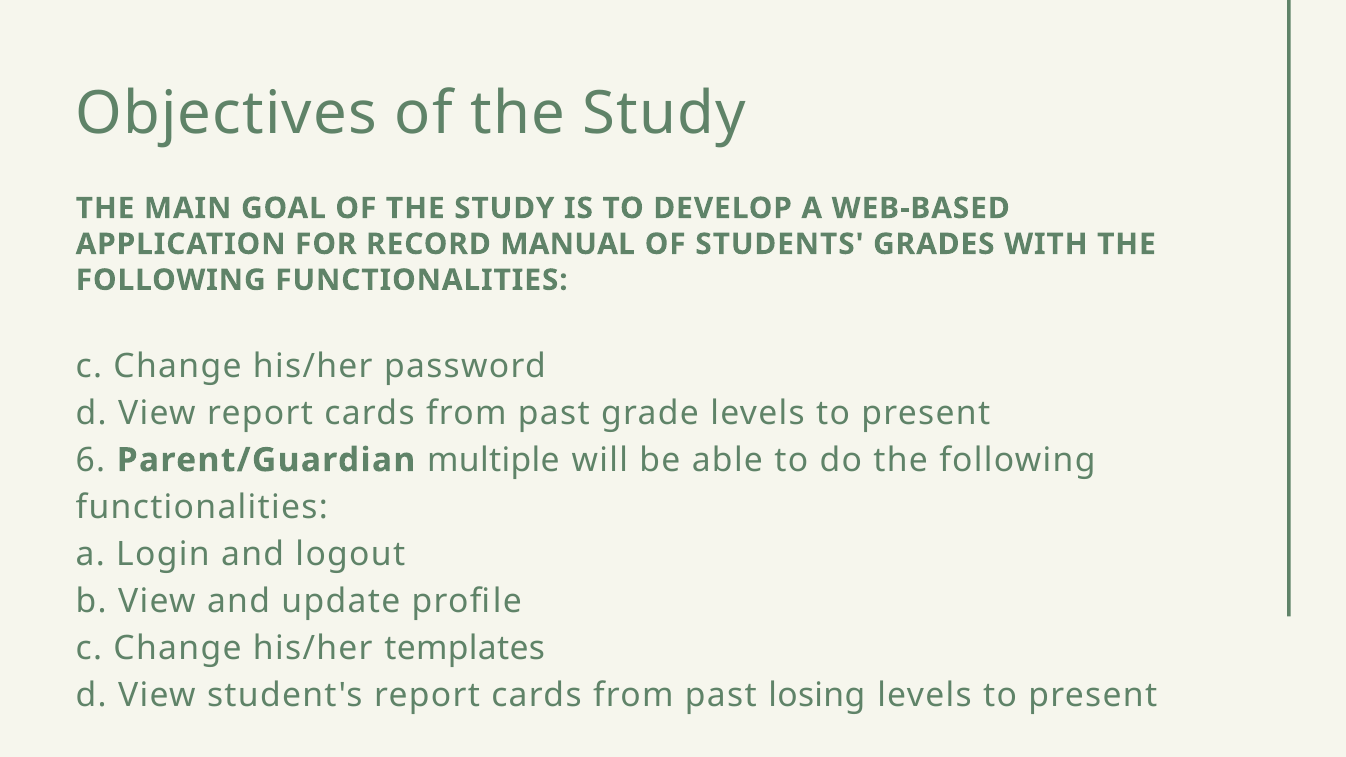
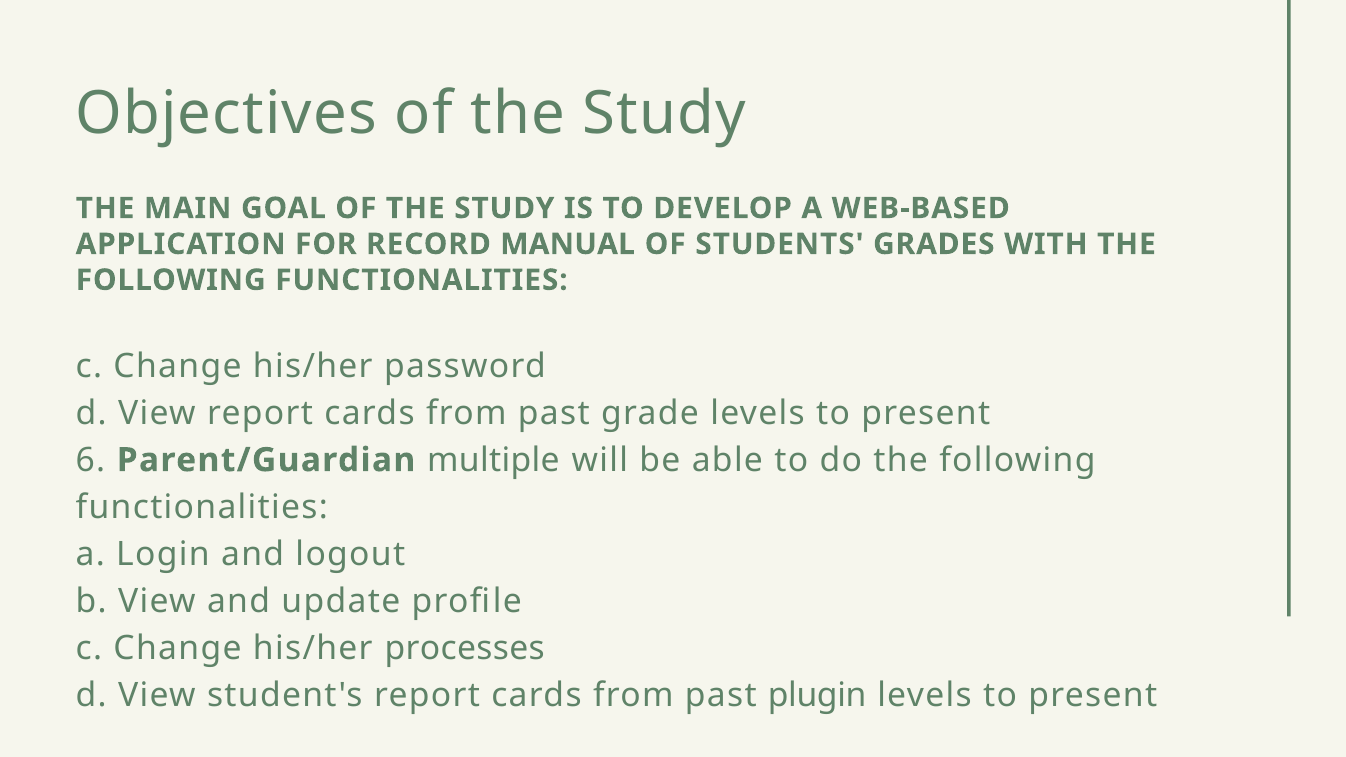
templates: templates -> processes
losing: losing -> plugin
